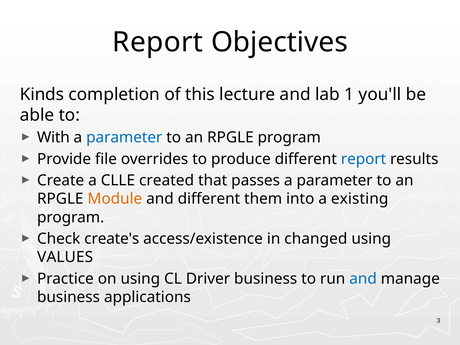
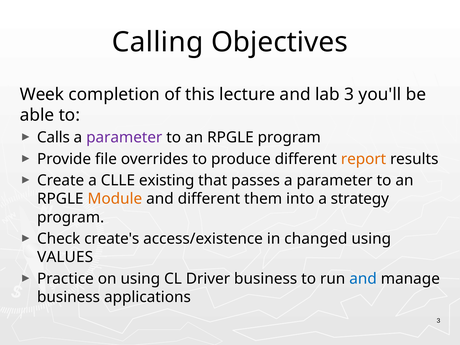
Report at (158, 42): Report -> Calling
Kinds: Kinds -> Week
lab 1: 1 -> 3
With: With -> Calls
parameter at (124, 138) colour: blue -> purple
report at (364, 159) colour: blue -> orange
created: created -> existing
existing: existing -> strategy
